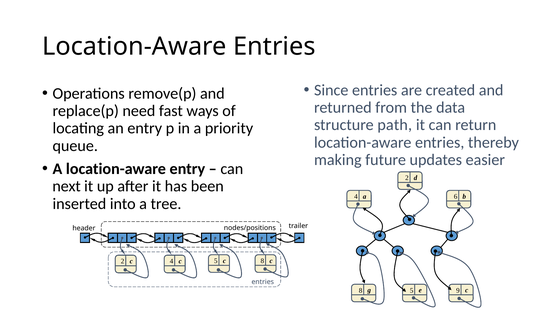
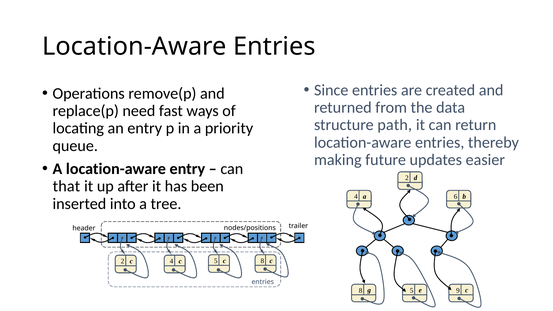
next: next -> that
